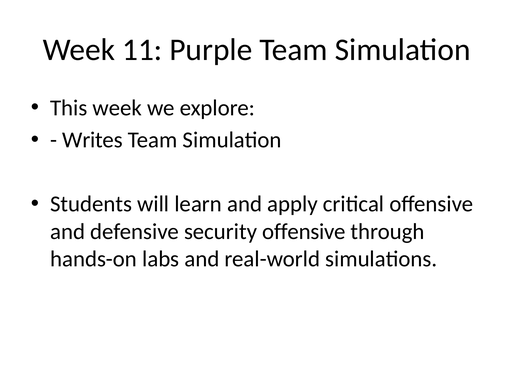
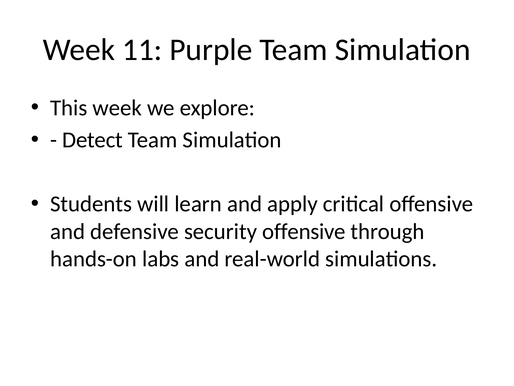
Writes: Writes -> Detect
